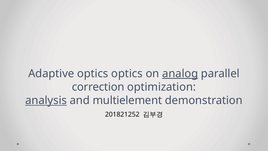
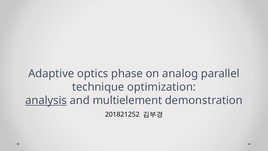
optics optics: optics -> phase
analog underline: present -> none
correction: correction -> technique
